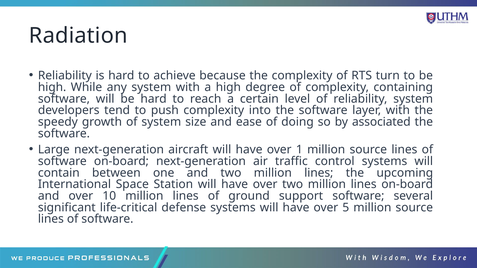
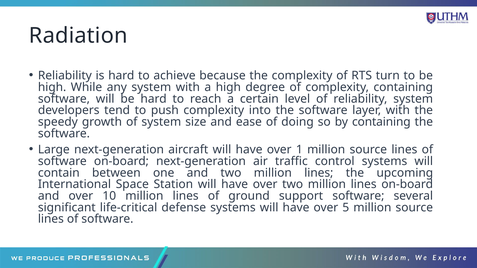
by associated: associated -> containing
